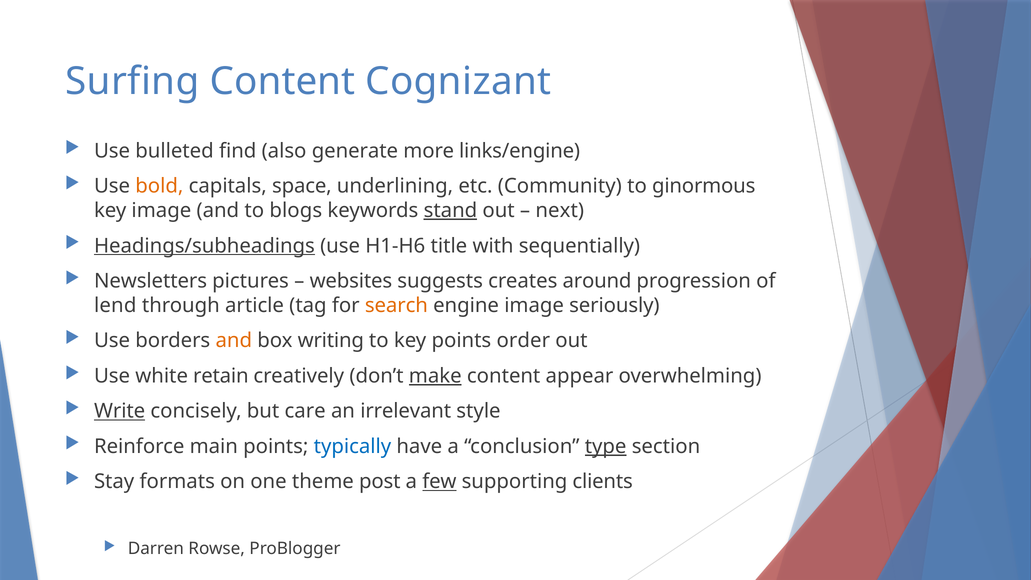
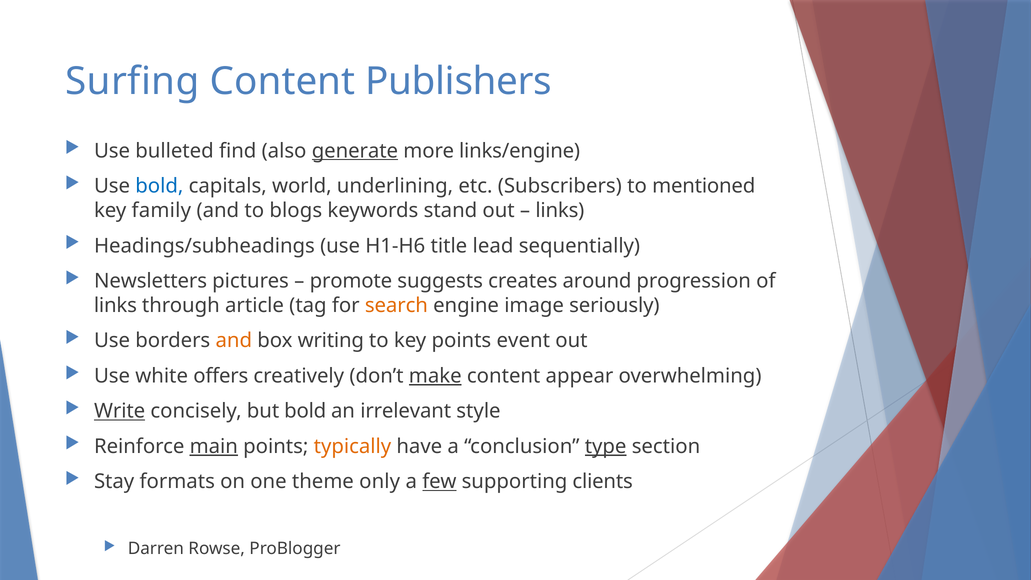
Cognizant: Cognizant -> Publishers
generate underline: none -> present
bold at (159, 186) colour: orange -> blue
space: space -> world
Community: Community -> Subscribers
ginormous: ginormous -> mentioned
key image: image -> family
stand underline: present -> none
next at (560, 211): next -> links
Headings/subheadings underline: present -> none
with: with -> lead
websites: websites -> promote
lend at (115, 305): lend -> links
order: order -> event
retain: retain -> offers
but care: care -> bold
main underline: none -> present
typically colour: blue -> orange
post: post -> only
